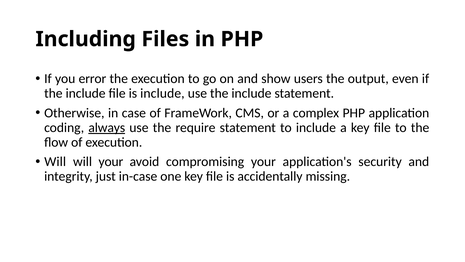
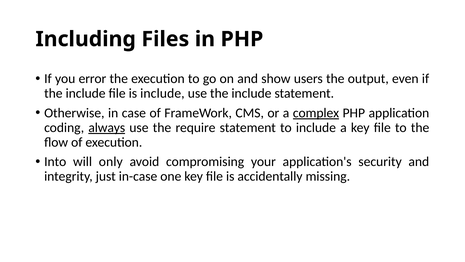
complex underline: none -> present
Will at (55, 162): Will -> Into
will your: your -> only
